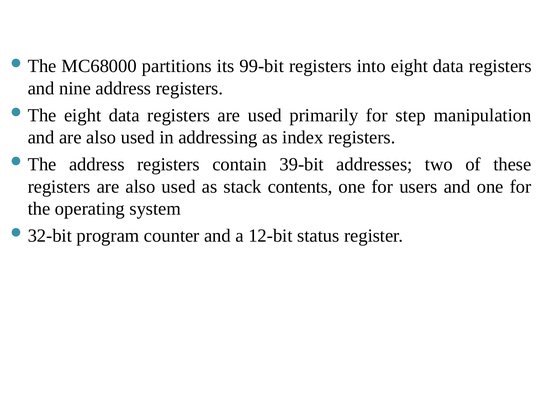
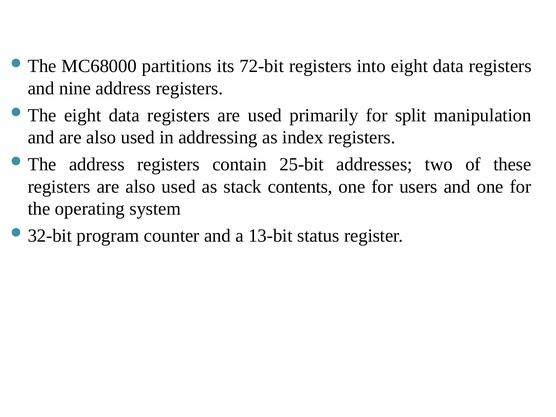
99-bit: 99-bit -> 72-bit
step: step -> split
39-bit: 39-bit -> 25-bit
12-bit: 12-bit -> 13-bit
